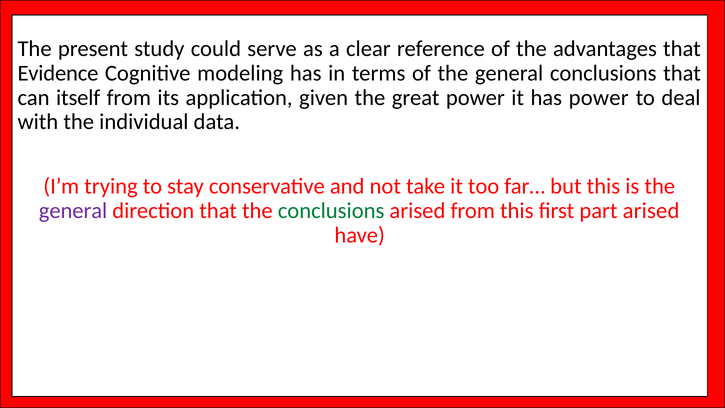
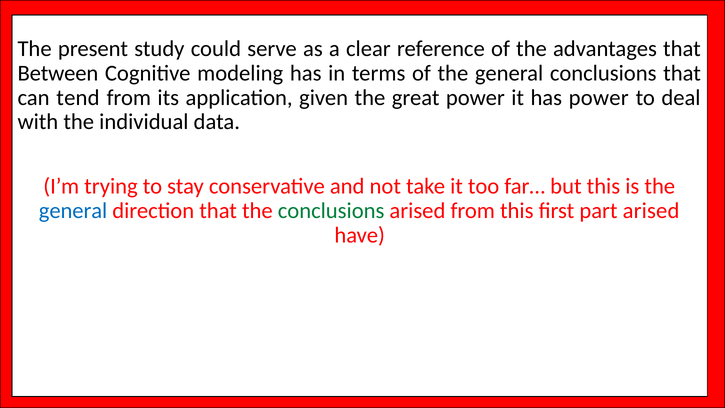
Evidence: Evidence -> Between
itself: itself -> tend
general at (73, 210) colour: purple -> blue
